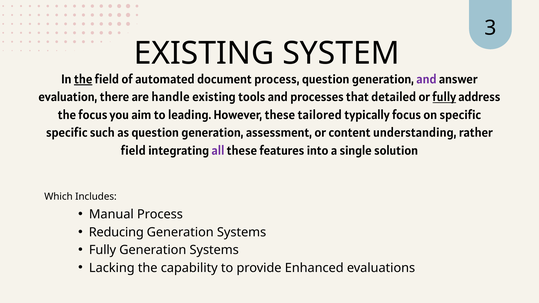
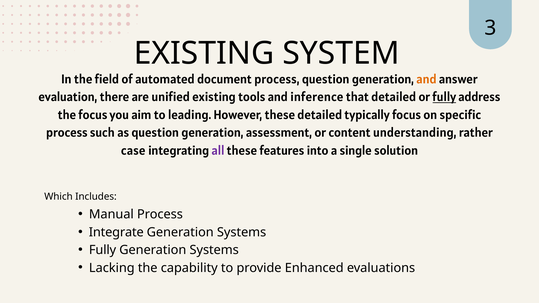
the at (83, 79) underline: present -> none
and at (426, 79) colour: purple -> orange
handle: handle -> unified
processes: processes -> inference
these tailored: tailored -> detailed
specific at (67, 133): specific -> process
field at (133, 151): field -> case
Reducing: Reducing -> Integrate
